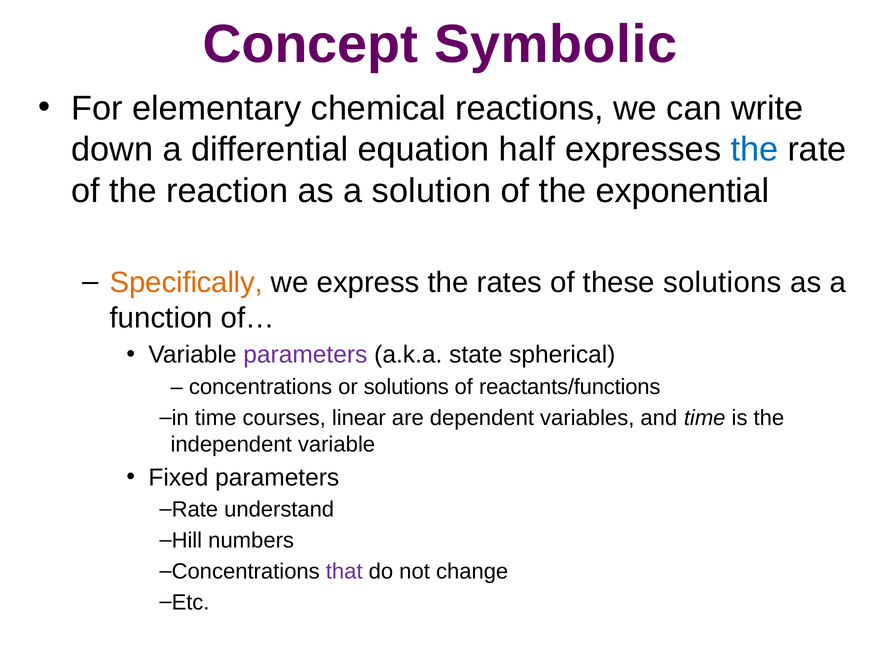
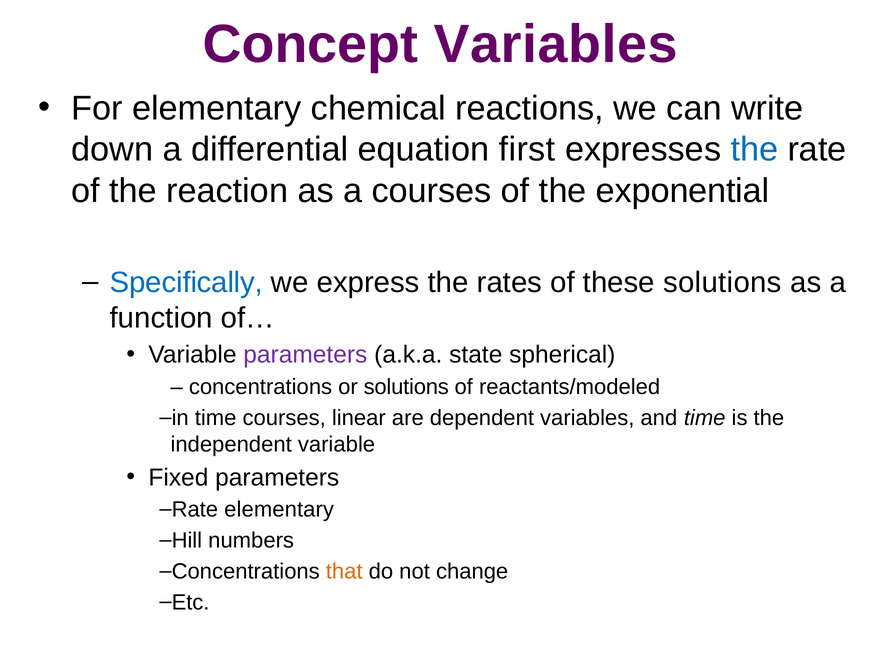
Concept Symbolic: Symbolic -> Variables
half: half -> first
a solution: solution -> courses
Specifically colour: orange -> blue
reactants/functions: reactants/functions -> reactants/modeled
Rate understand: understand -> elementary
that colour: purple -> orange
